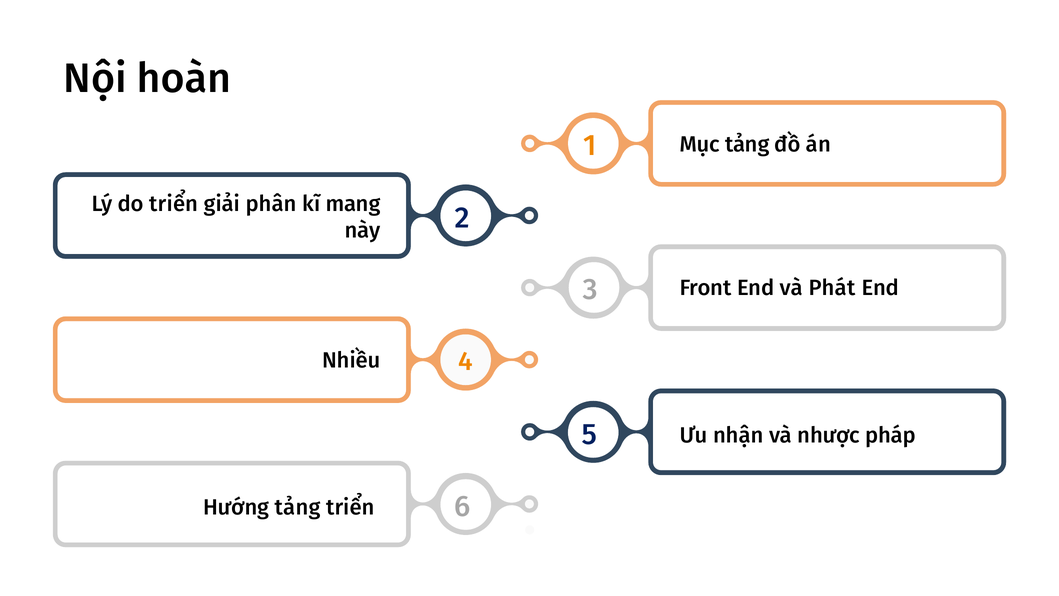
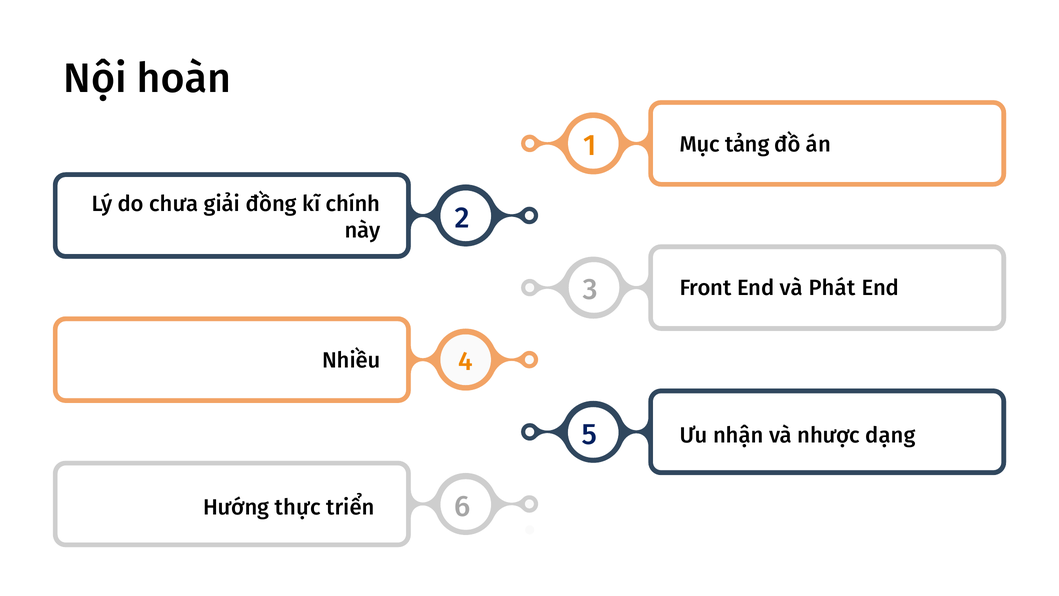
do triển: triển -> chưa
phân: phân -> đồng
mang: mang -> chính
pháp: pháp -> dạng
Hướng tảng: tảng -> thực
